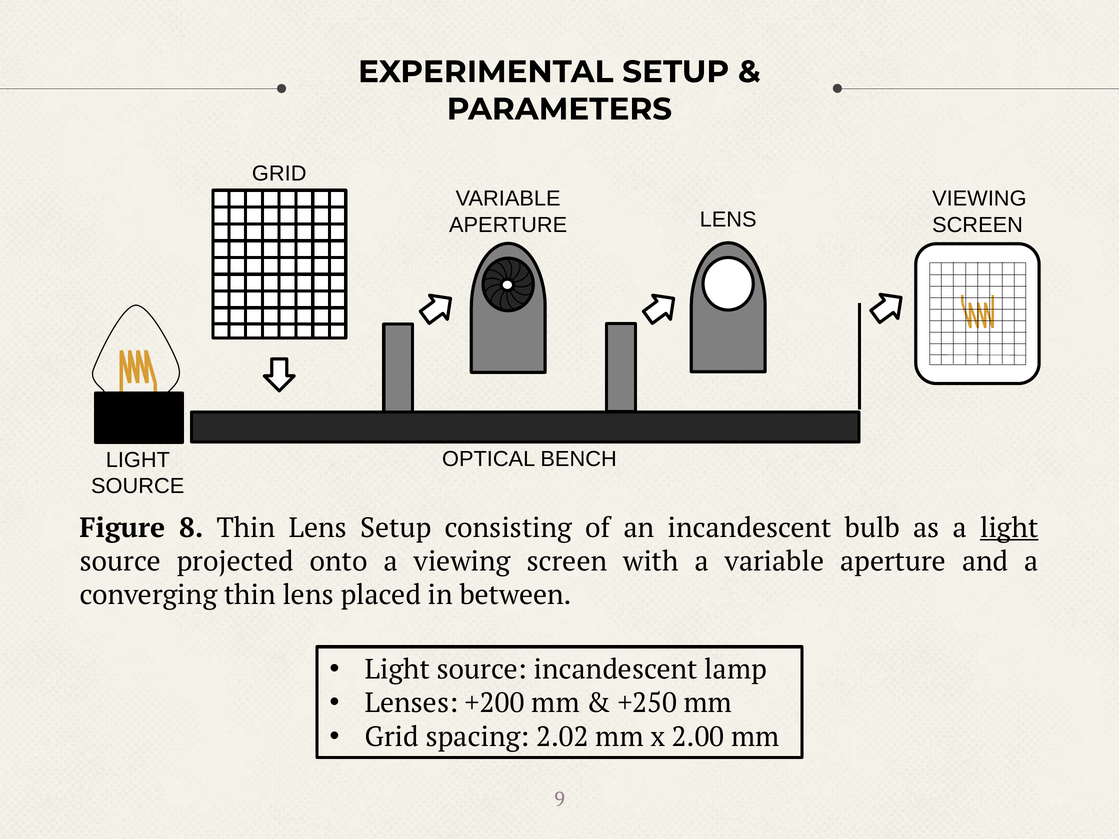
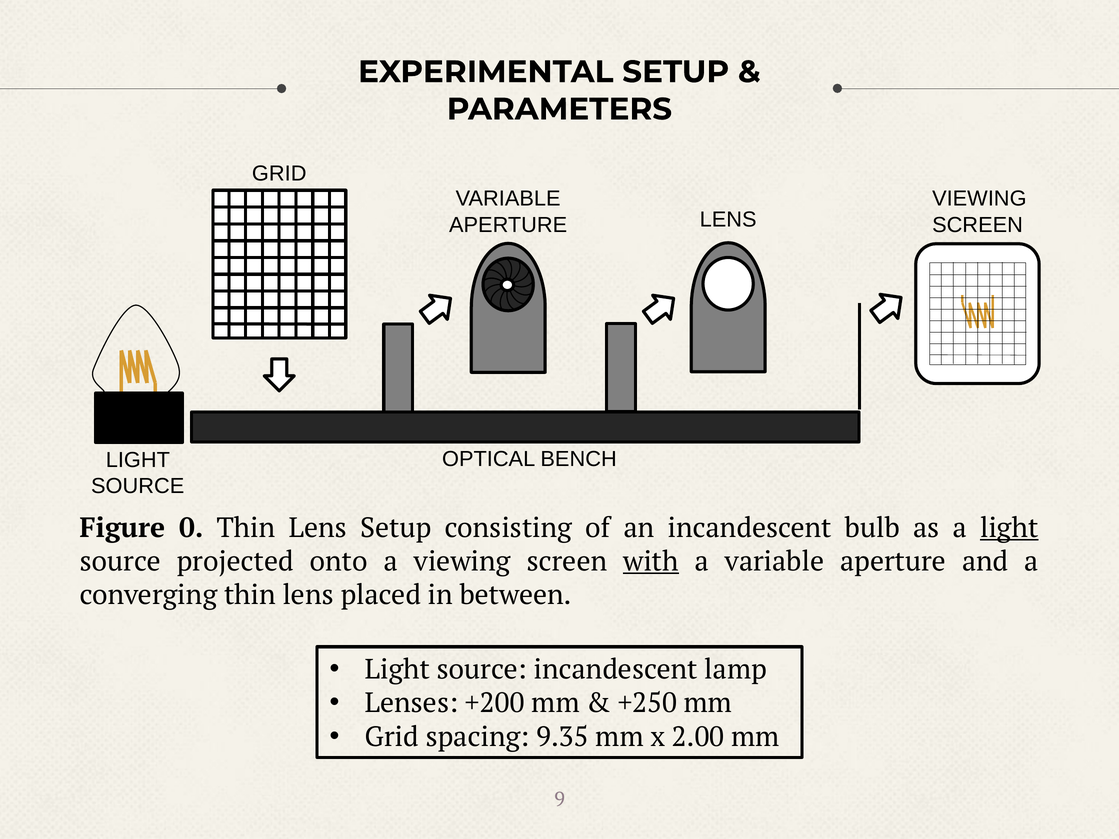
8: 8 -> 0
with underline: none -> present
2.02: 2.02 -> 9.35
